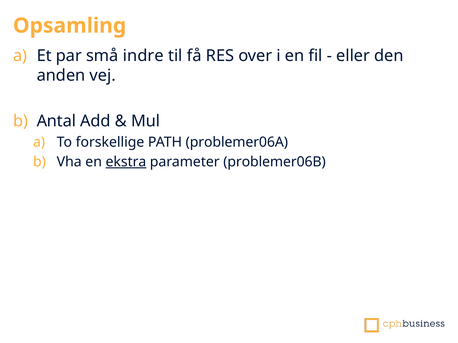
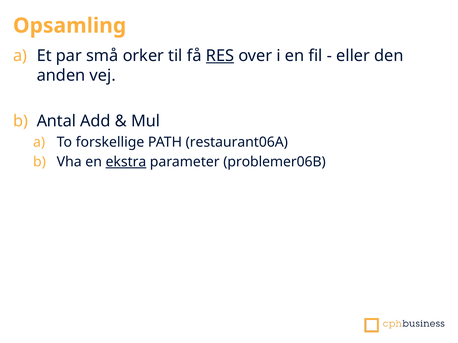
indre: indre -> orker
RES underline: none -> present
problemer06A: problemer06A -> restaurant06A
